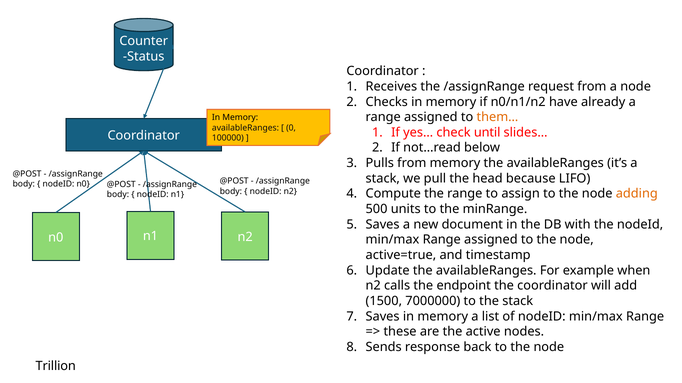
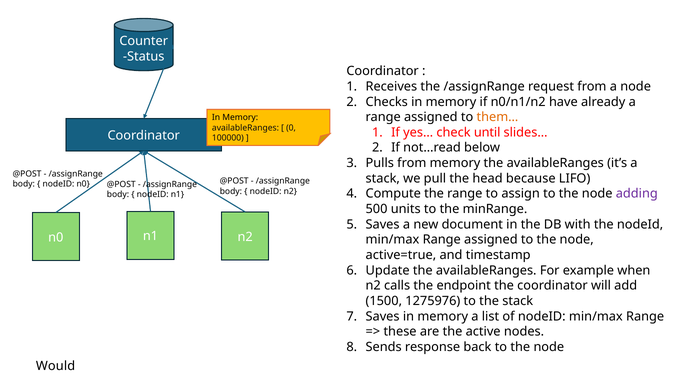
adding colour: orange -> purple
7000000: 7000000 -> 1275976
Trillion: Trillion -> Would
